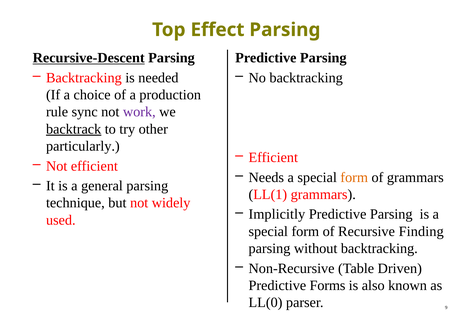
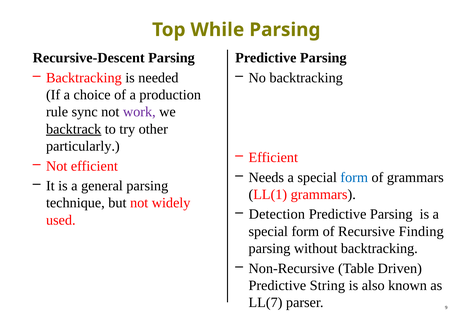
Effect: Effect -> While
Recursive-Descent underline: present -> none
form at (354, 177) colour: orange -> blue
Implicitly: Implicitly -> Detection
Forms: Forms -> String
LL(0: LL(0 -> LL(7
